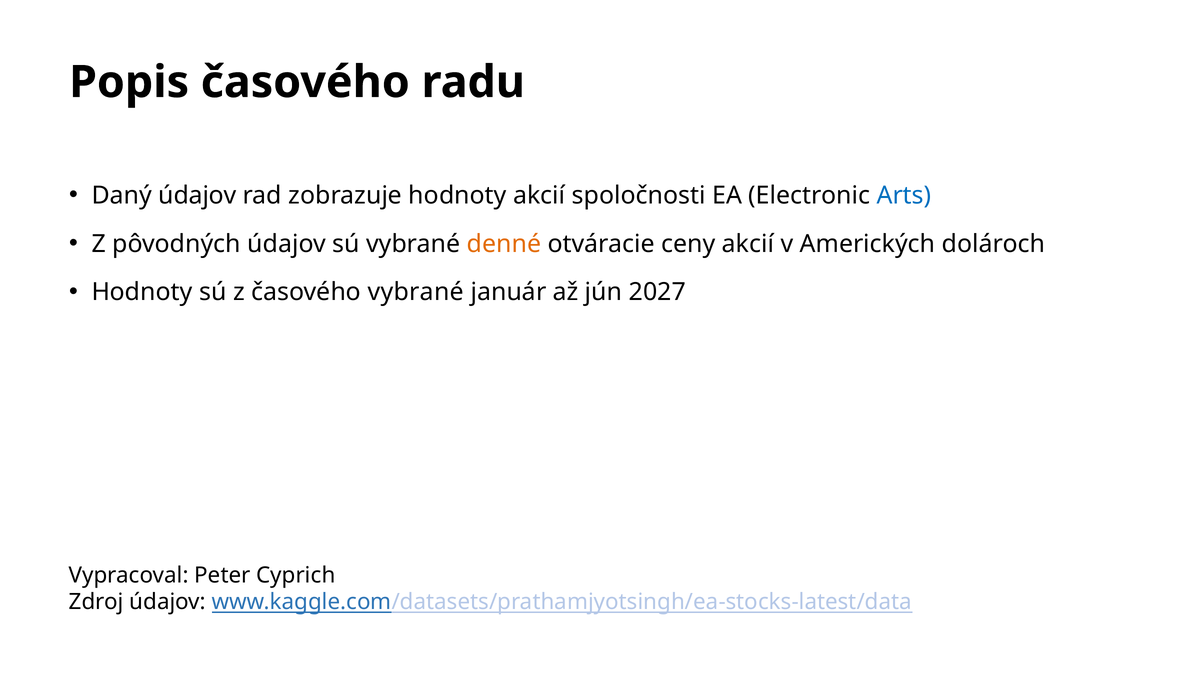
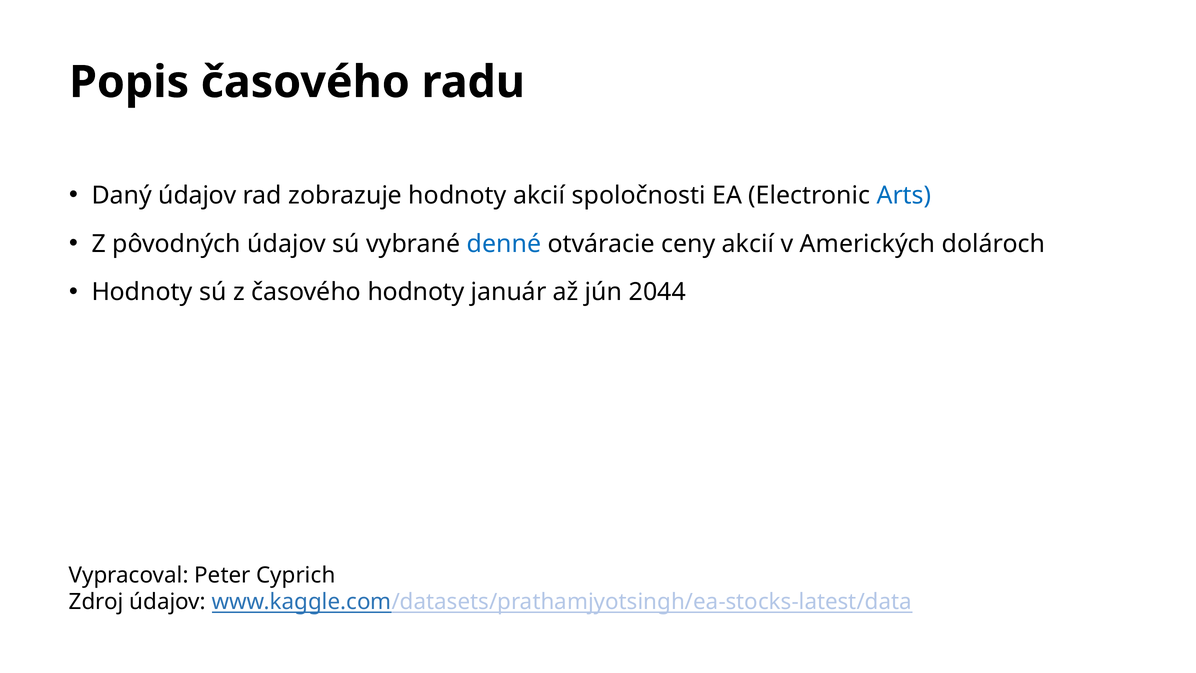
denné colour: orange -> blue
časového vybrané: vybrané -> hodnoty
2027: 2027 -> 2044
